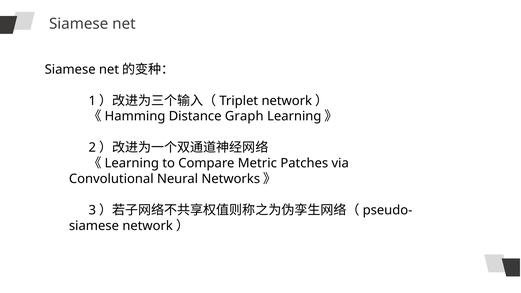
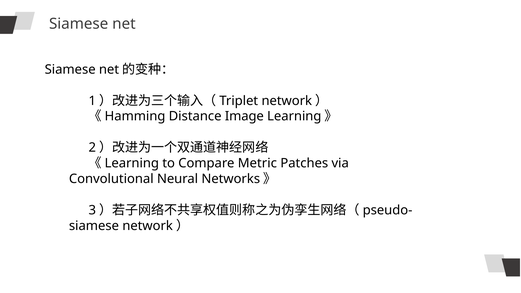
Graph: Graph -> Image
